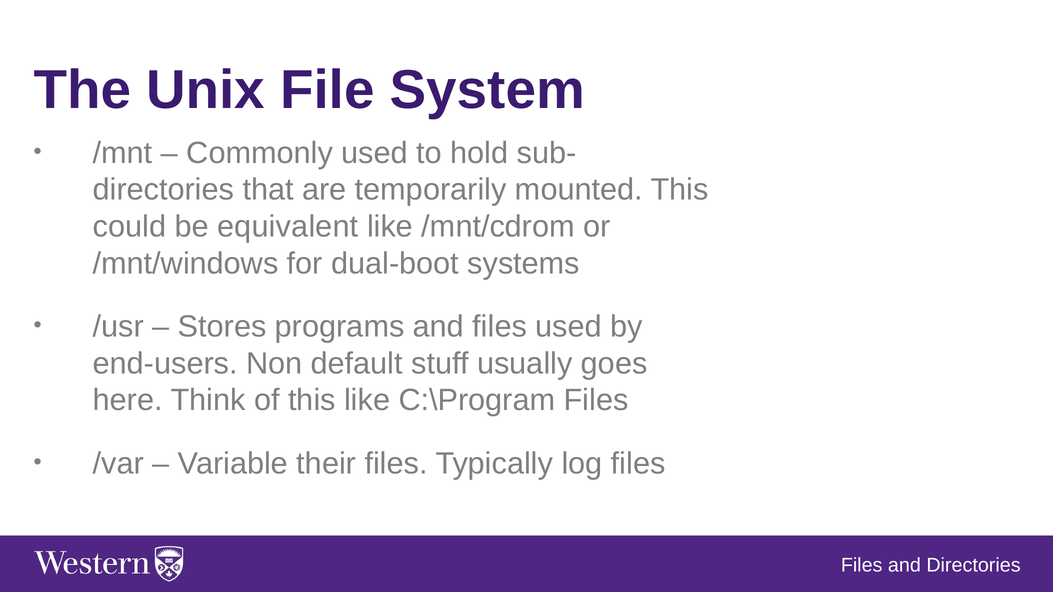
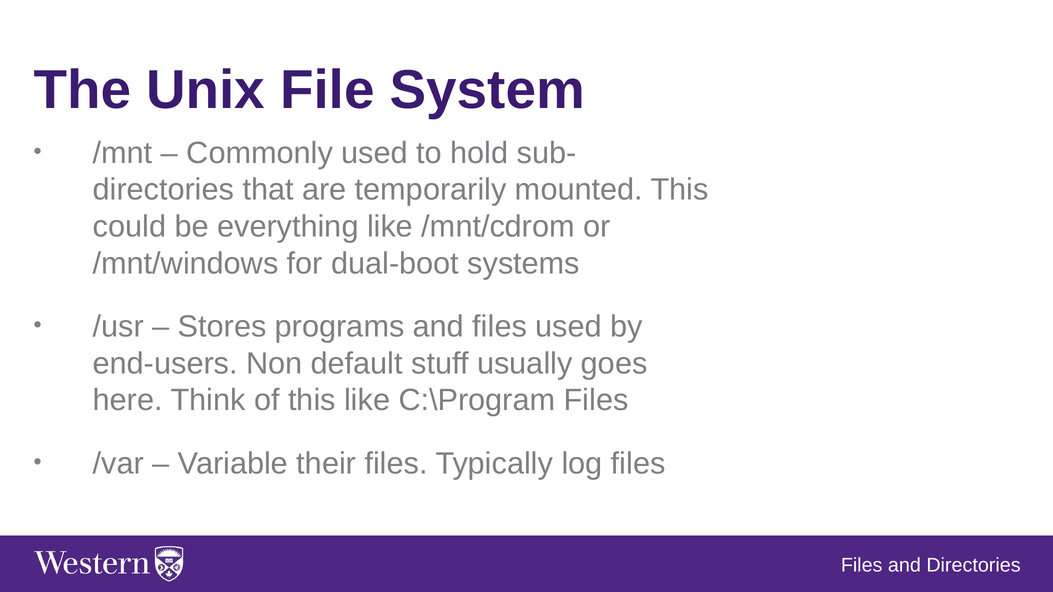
equivalent: equivalent -> everything
